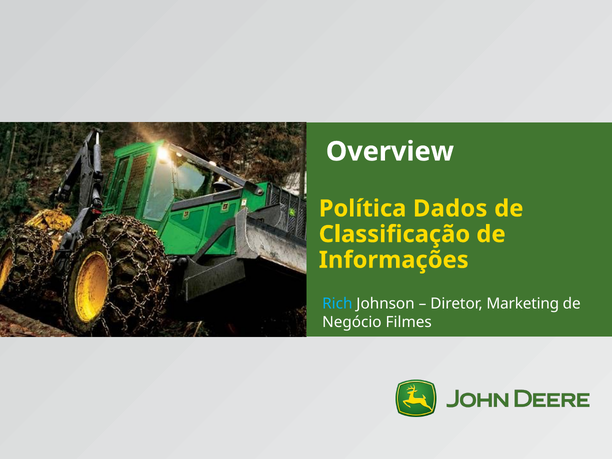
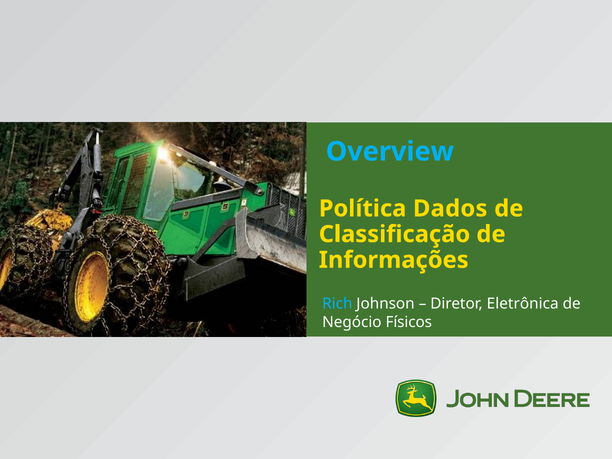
Overview colour: white -> light blue
Marketing: Marketing -> Eletrônica
Filmes: Filmes -> Físicos
